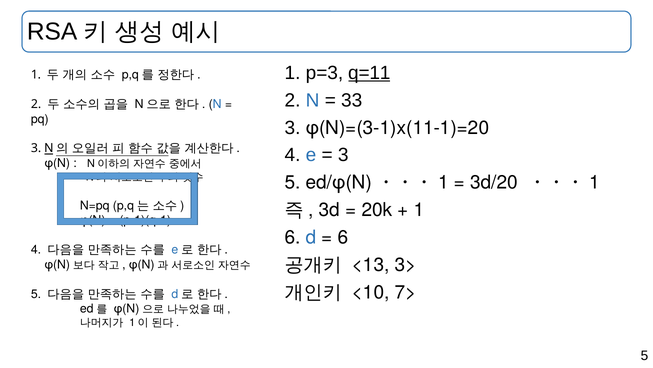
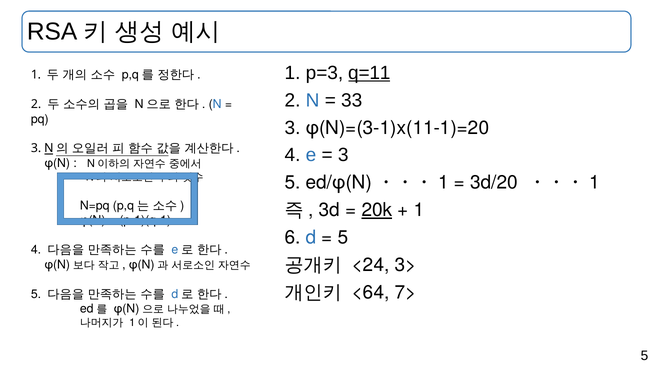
20k underline: none -> present
6 at (343, 237): 6 -> 5
<13: <13 -> <24
<10: <10 -> <64
